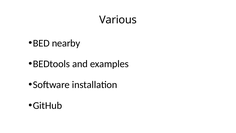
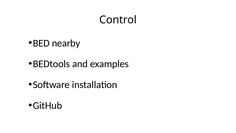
Various: Various -> Control
